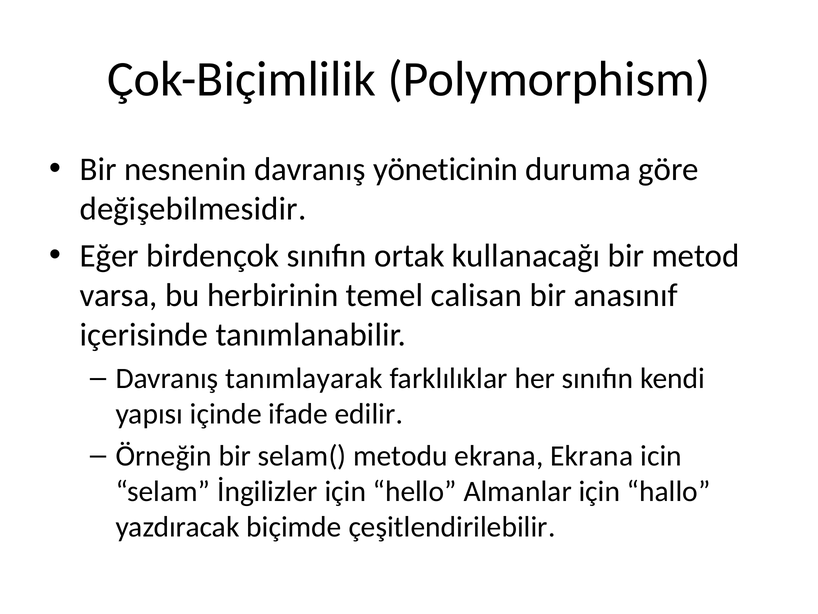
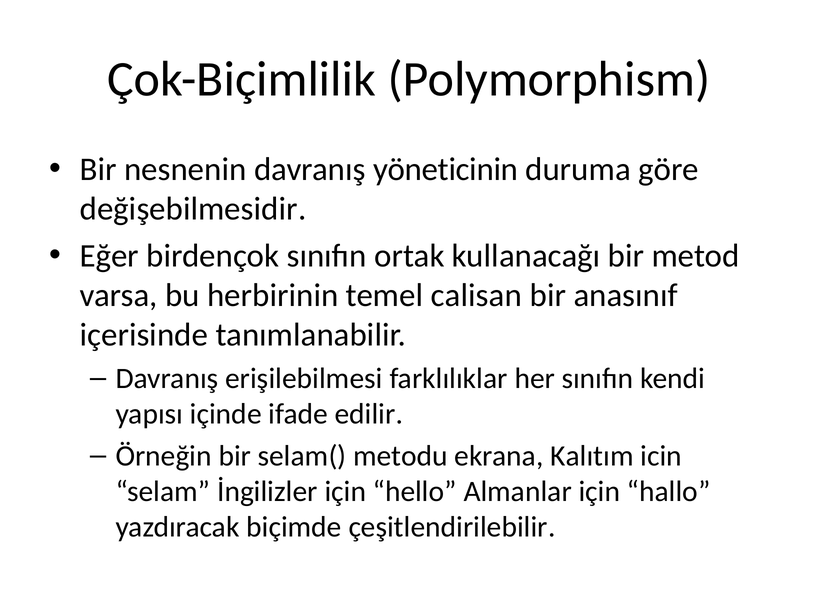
tanımlayarak: tanımlayarak -> erişilebilmesi
ekrana Ekrana: Ekrana -> Kalıtım
